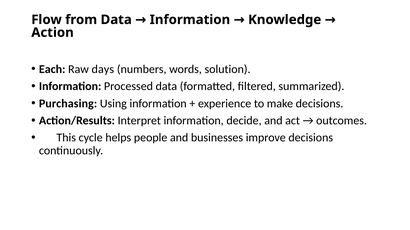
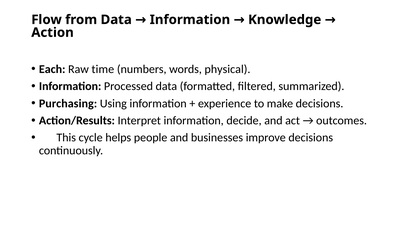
days: days -> time
solution: solution -> physical
